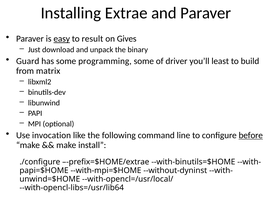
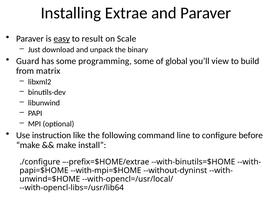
Gives: Gives -> Scale
driver: driver -> global
least: least -> view
invocation: invocation -> instruction
before underline: present -> none
